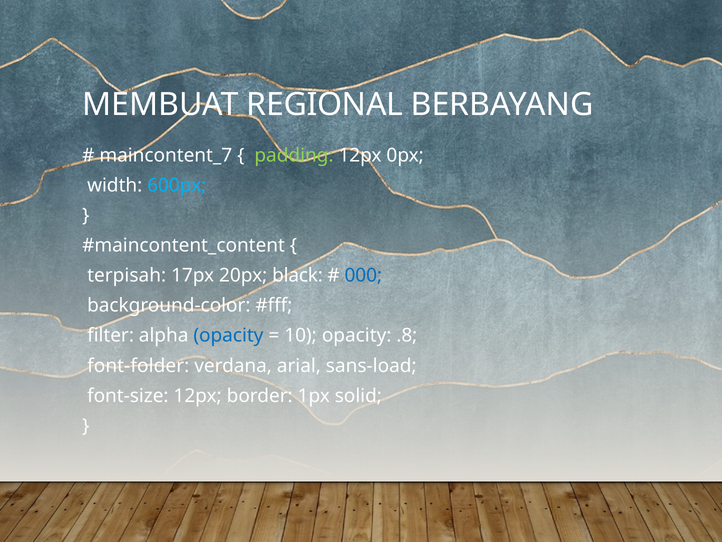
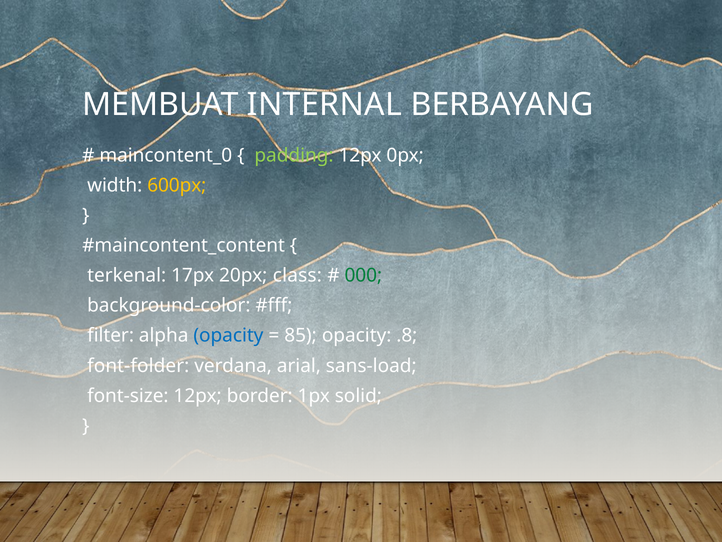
REGIONAL: REGIONAL -> INTERNAL
maincontent_7: maincontent_7 -> maincontent_0
600px colour: light blue -> yellow
terpisah: terpisah -> terkenal
black: black -> class
000 colour: blue -> green
10: 10 -> 85
